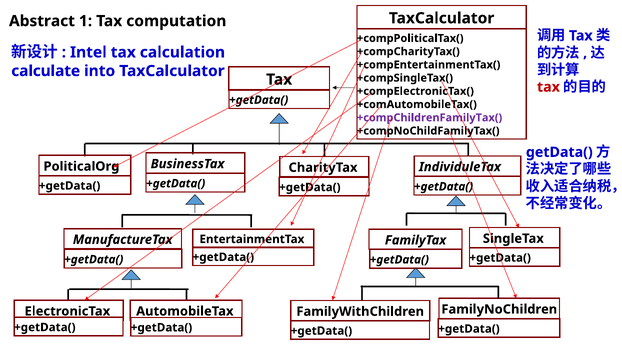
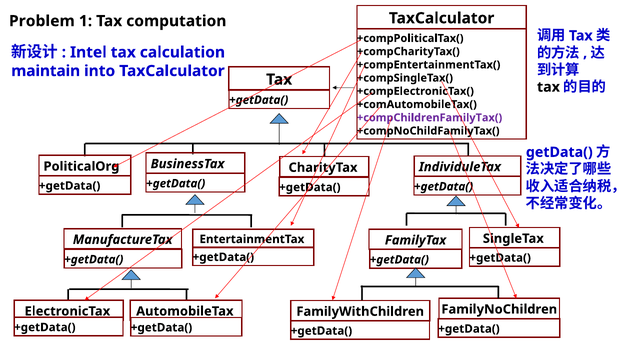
Abstract: Abstract -> Problem
calculate: calculate -> maintain
tax at (548, 87) colour: red -> black
